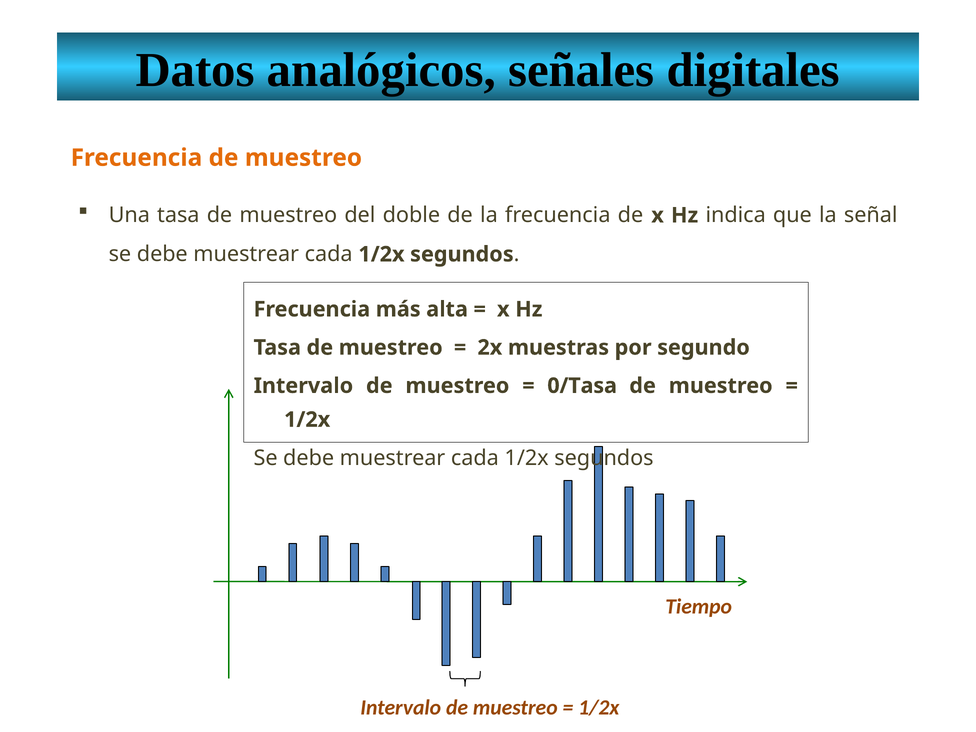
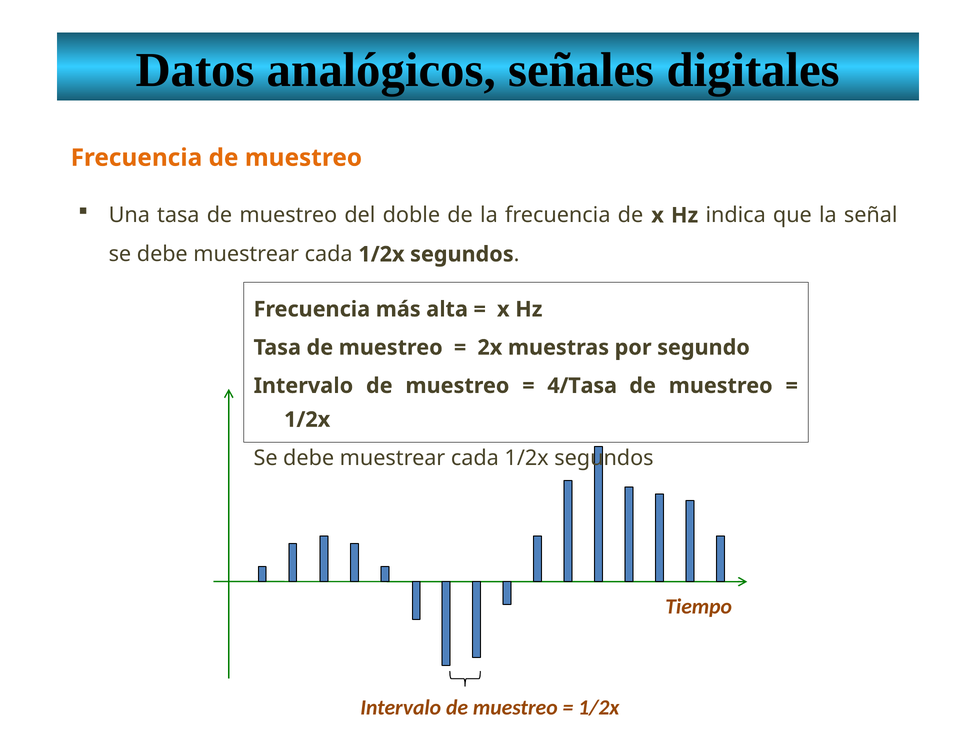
0/Tasa: 0/Tasa -> 4/Tasa
